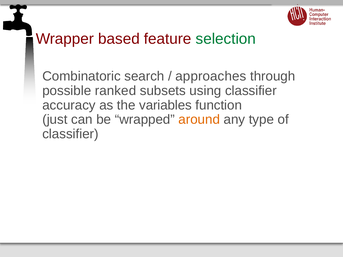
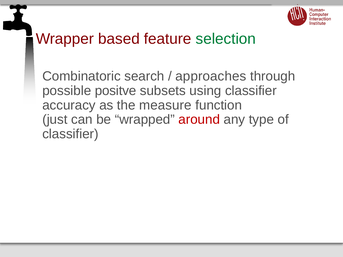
ranked: ranked -> positve
variables: variables -> measure
around colour: orange -> red
